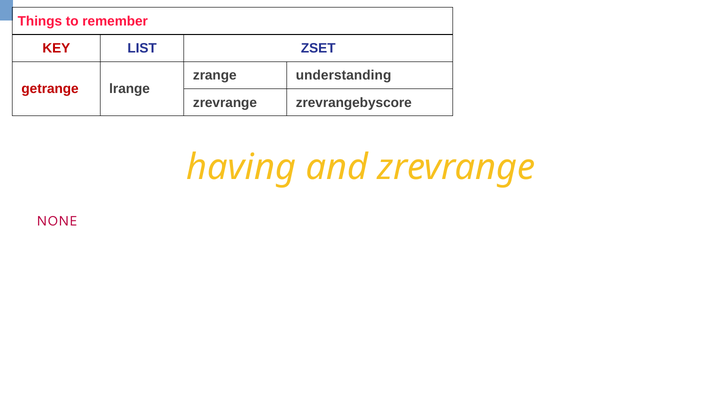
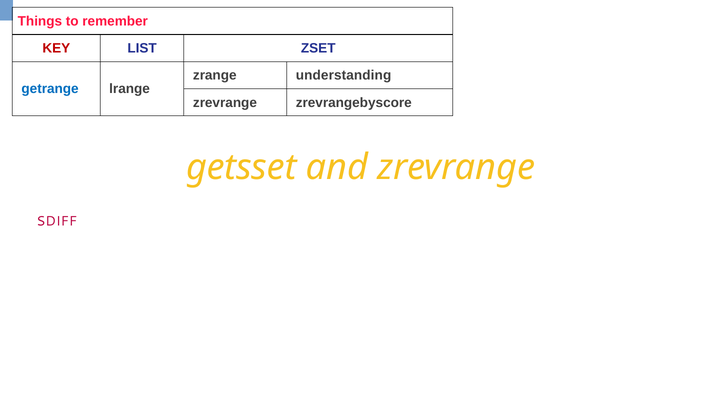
getrange colour: red -> blue
having: having -> getsset
NONE: NONE -> SDIFF
